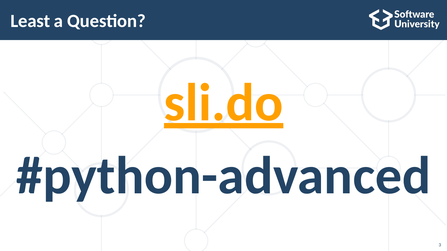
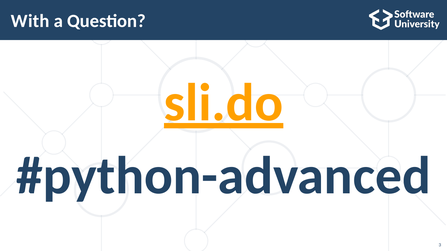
Least: Least -> With
